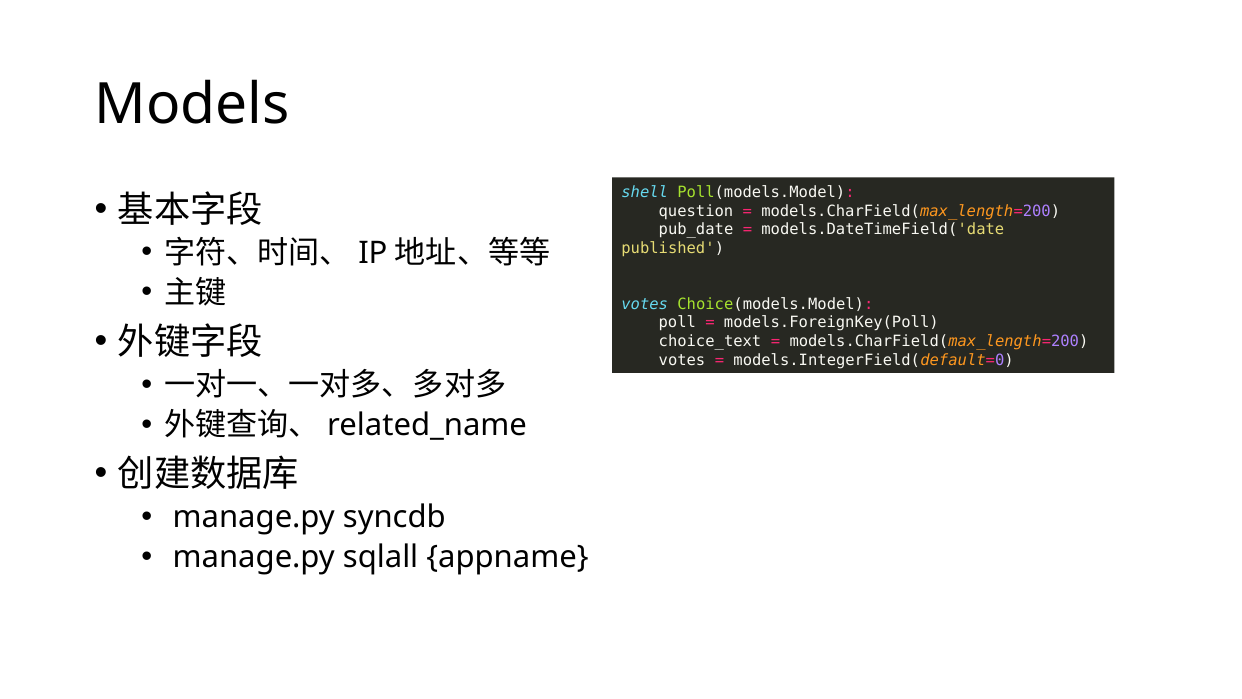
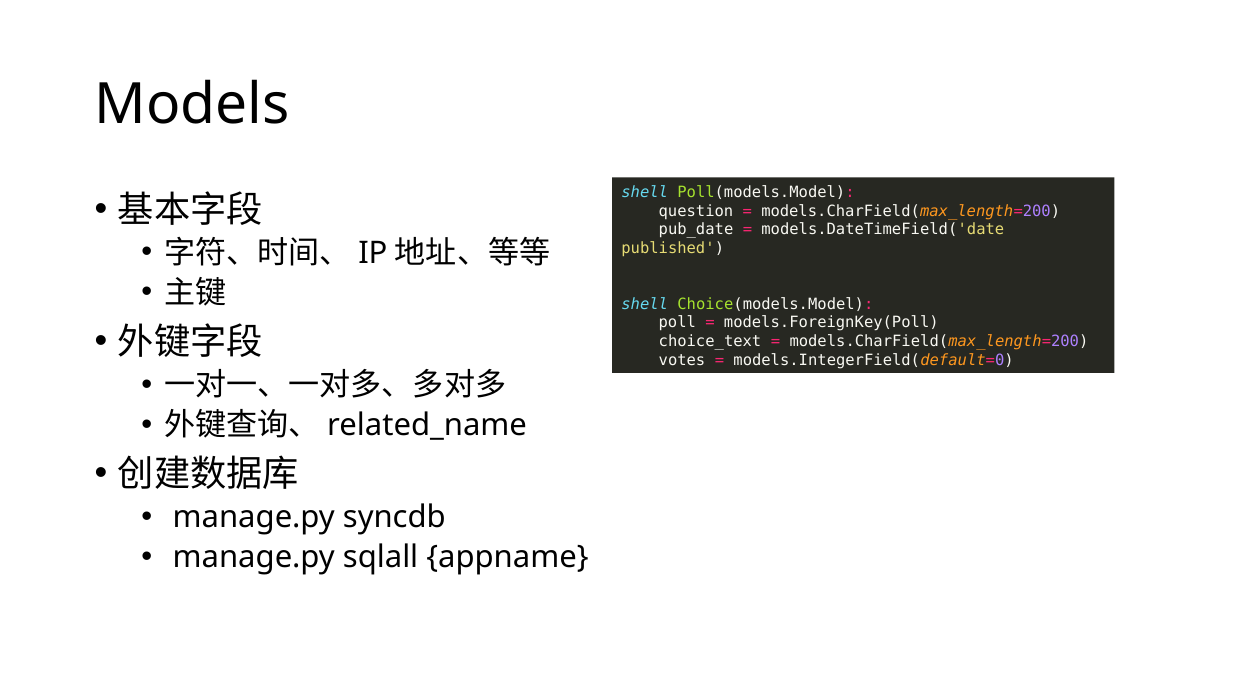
votes at (645, 304): votes -> shell
